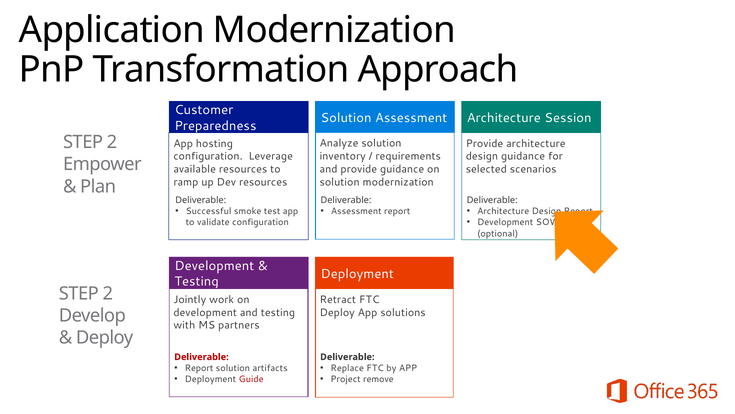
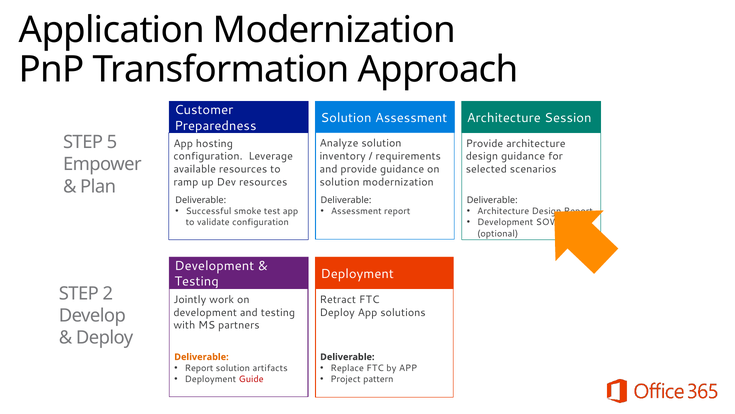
2 at (112, 142): 2 -> 5
Deliverable at (202, 357) colour: red -> orange
remove: remove -> pattern
